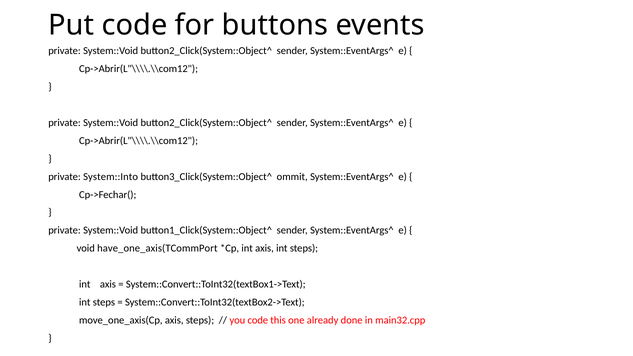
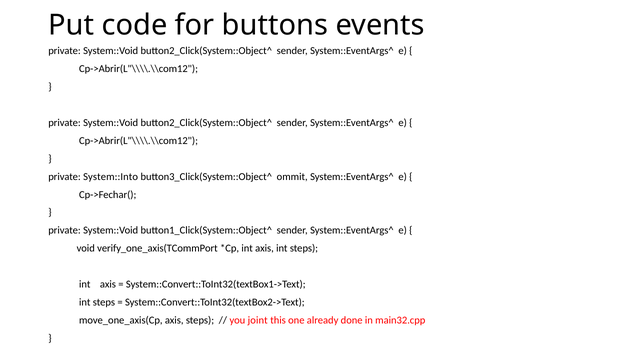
have_one_axis(TCommPort: have_one_axis(TCommPort -> verify_one_axis(TCommPort
you code: code -> joint
